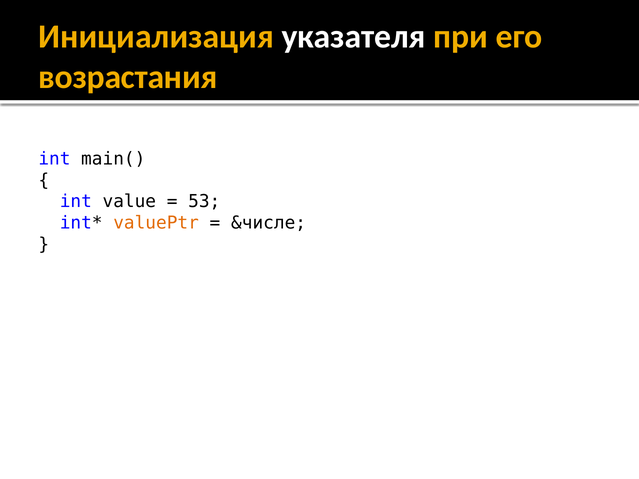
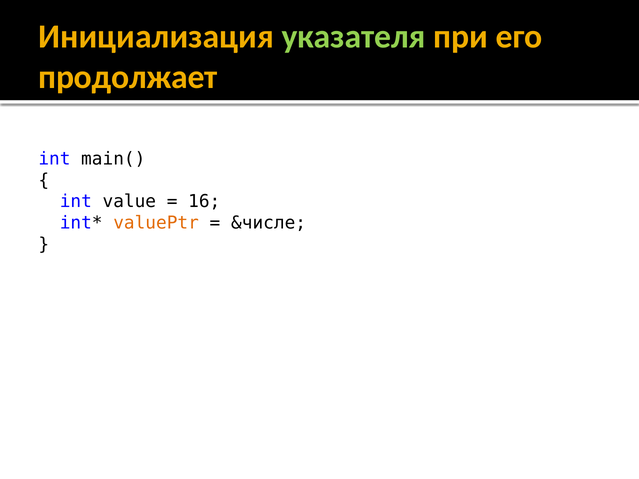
указателя colour: white -> light green
возрастания: возрастания -> продолжает
53: 53 -> 16
